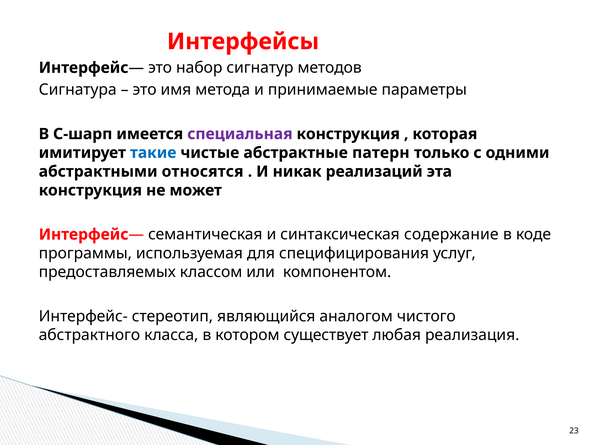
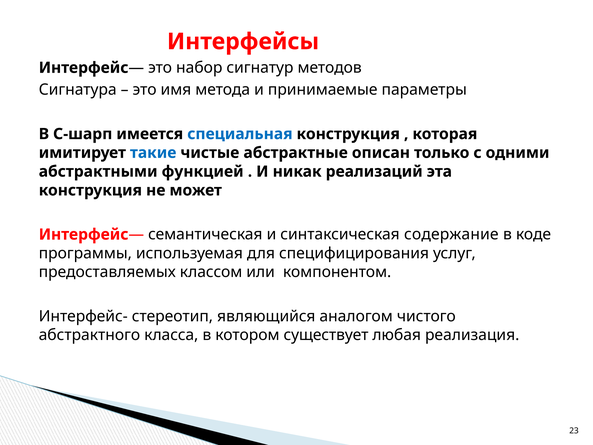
специальная colour: purple -> blue
патерн: патерн -> описан
относятся: относятся -> функцией
